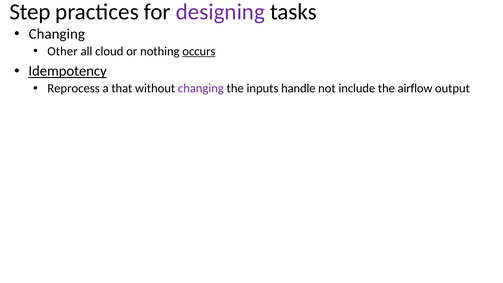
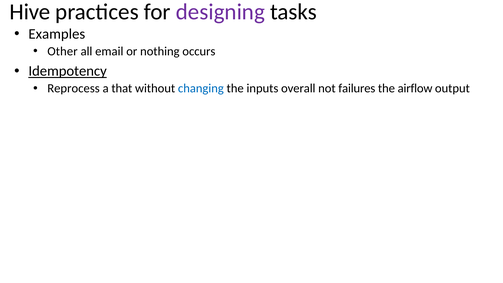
Step: Step -> Hive
Changing at (57, 34): Changing -> Examples
cloud: cloud -> email
occurs underline: present -> none
changing at (201, 88) colour: purple -> blue
handle: handle -> overall
include: include -> failures
